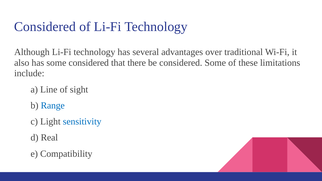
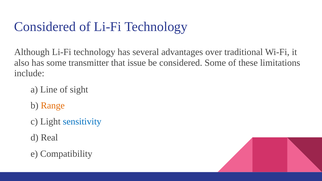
some considered: considered -> transmitter
there: there -> issue
Range colour: blue -> orange
